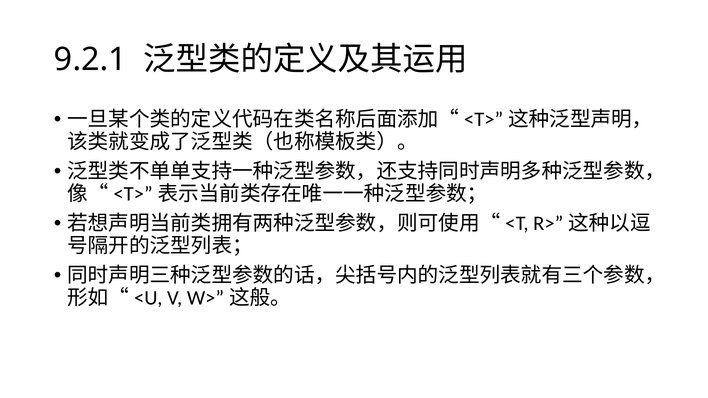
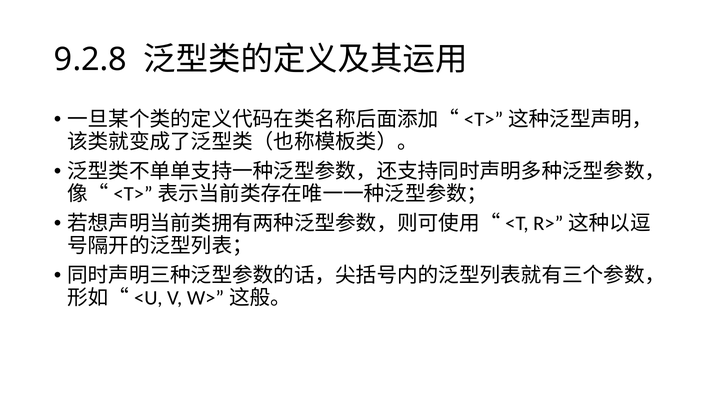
9.2.1: 9.2.1 -> 9.2.8
